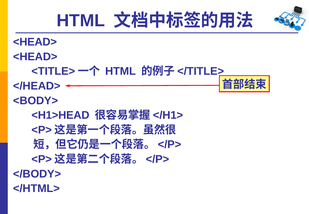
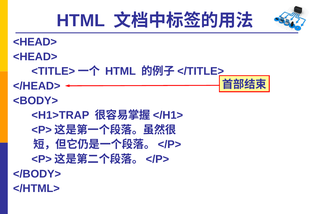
<H1>HEAD: <H1>HEAD -> <H1>TRAP
